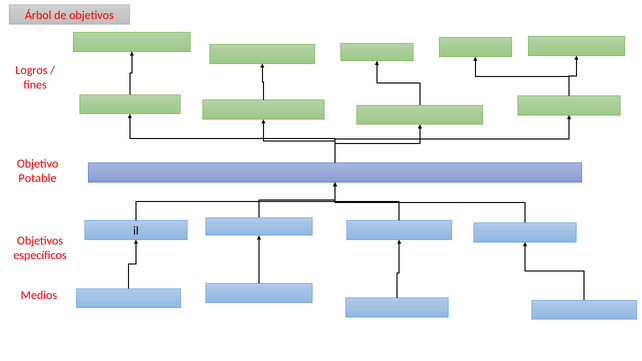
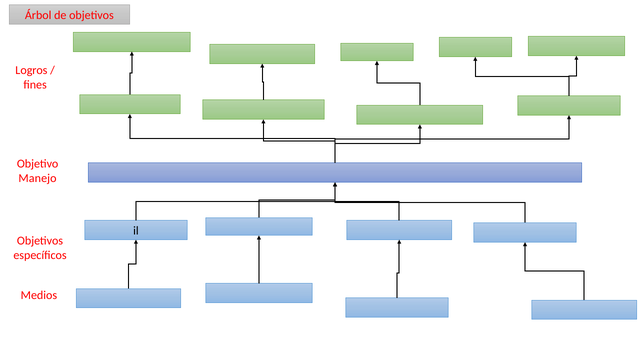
Potable: Potable -> Manejo
